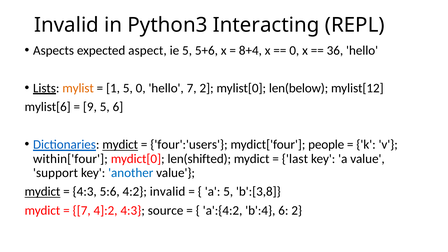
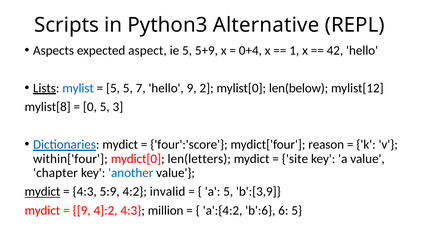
Invalid at (67, 25): Invalid -> Scripts
Interacting: Interacting -> Alternative
5+6: 5+6 -> 5+9
8+4: 8+4 -> 0+4
0 at (294, 50): 0 -> 1
36: 36 -> 42
mylist colour: orange -> blue
1 at (113, 88): 1 -> 5
5 0: 0 -> 7
hello 7: 7 -> 9
mylist[6: mylist[6 -> mylist[8
9: 9 -> 0
5 6: 6 -> 3
mydict at (120, 145) underline: present -> none
four':'users: four':'users -> four':'score
people: people -> reason
len(shifted: len(shifted -> len(letters
last: last -> site
support: support -> chapter
5:6: 5:6 -> 5:9
b':[3,8: b':[3,8 -> b':[3,9
7 at (82, 210): 7 -> 9
source: source -> million
b':4: b':4 -> b':6
6 2: 2 -> 5
